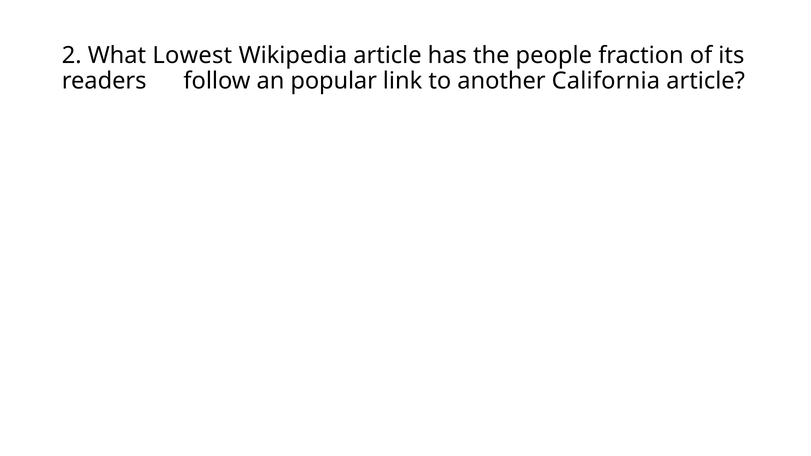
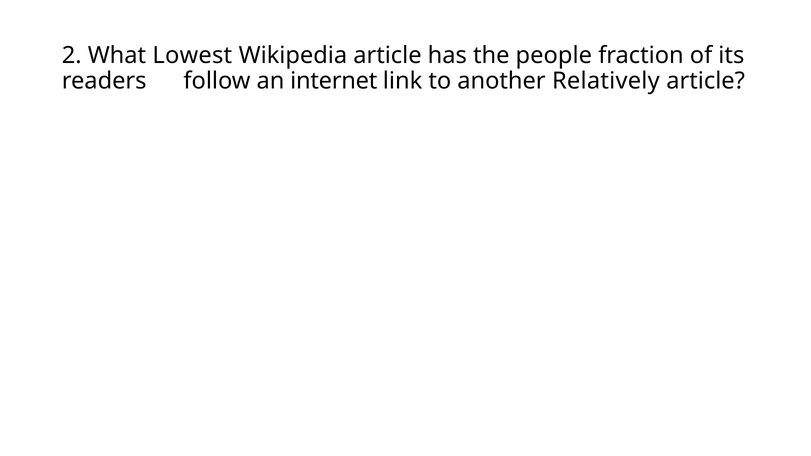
popular: popular -> internet
California: California -> Relatively
